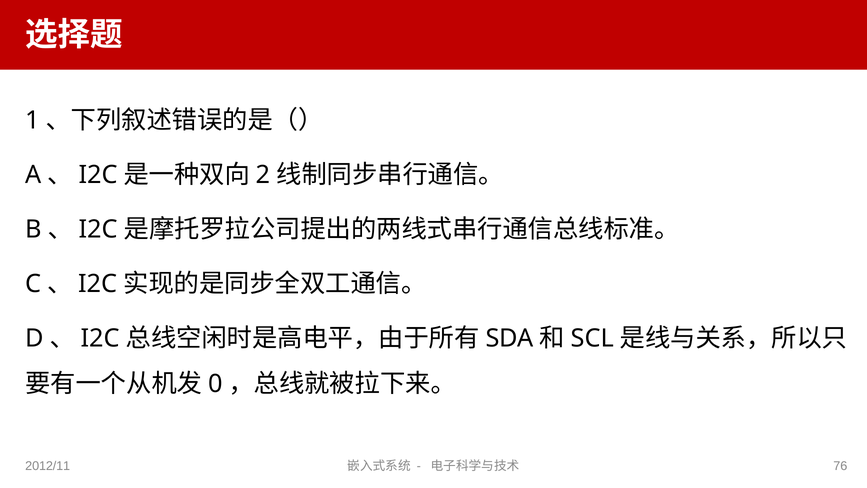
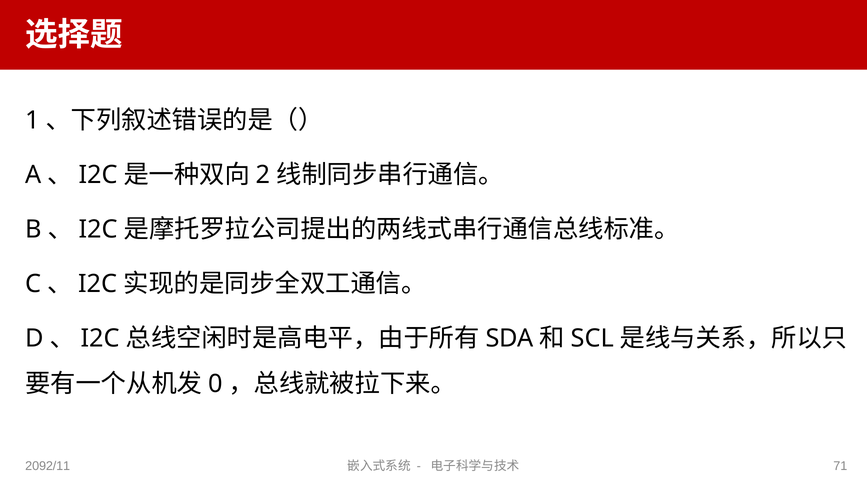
2012/11: 2012/11 -> 2092/11
76: 76 -> 71
